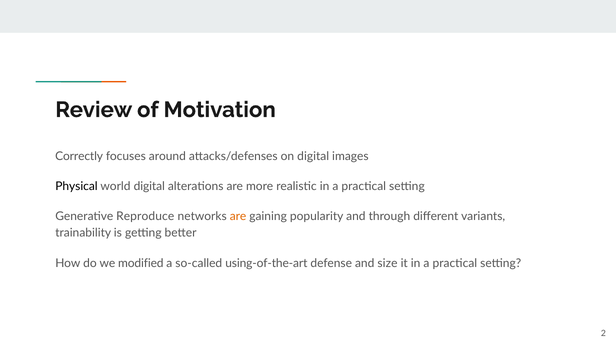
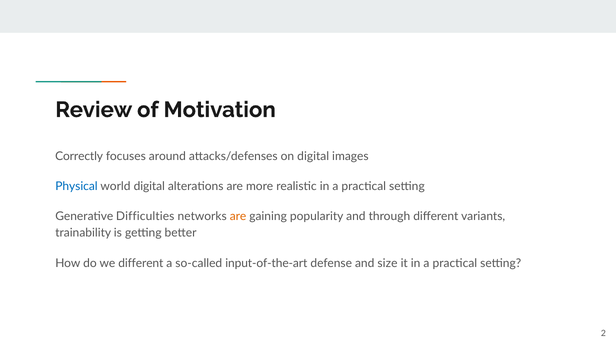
Physical colour: black -> blue
Reproduce: Reproduce -> Difficulties
we modified: modified -> different
using-of-the-art: using-of-the-art -> input-of-the-art
